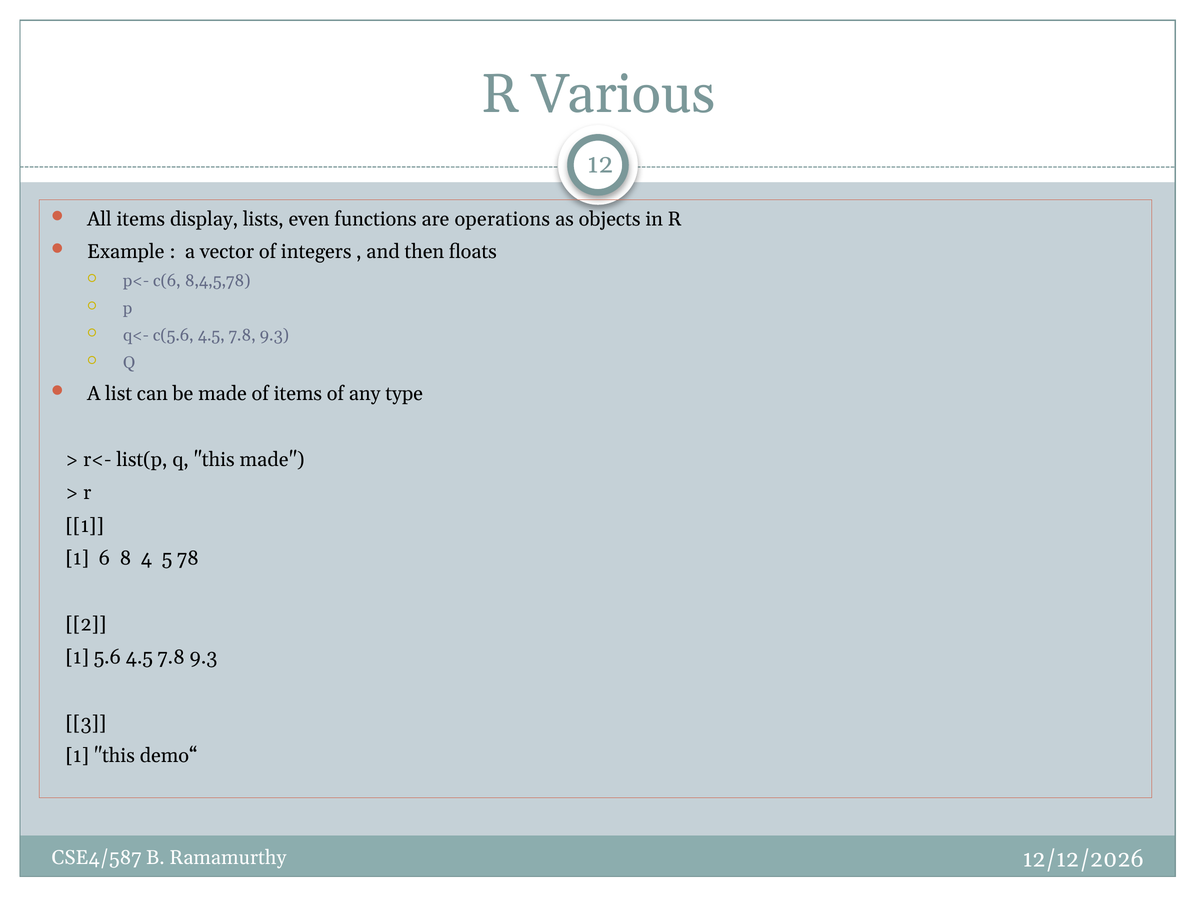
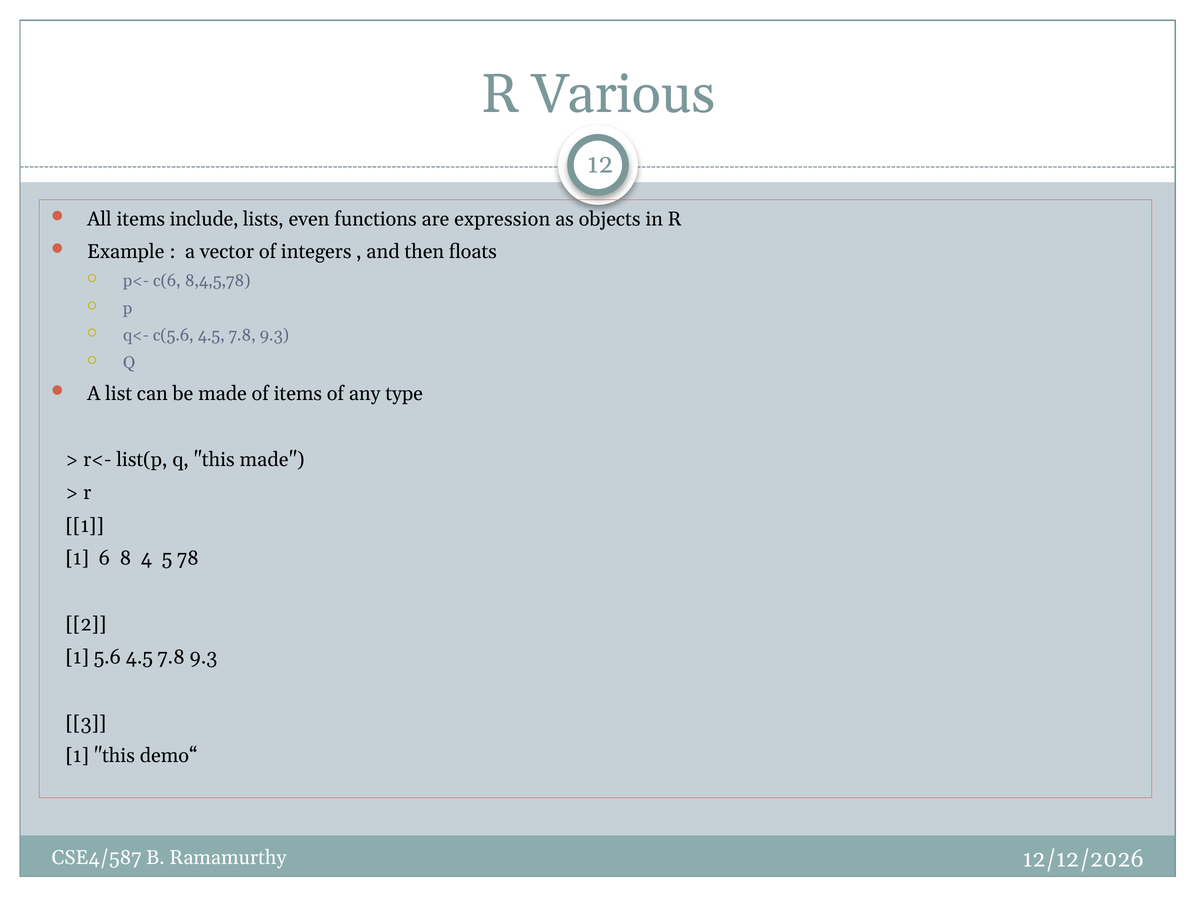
display: display -> include
operations: operations -> expression
